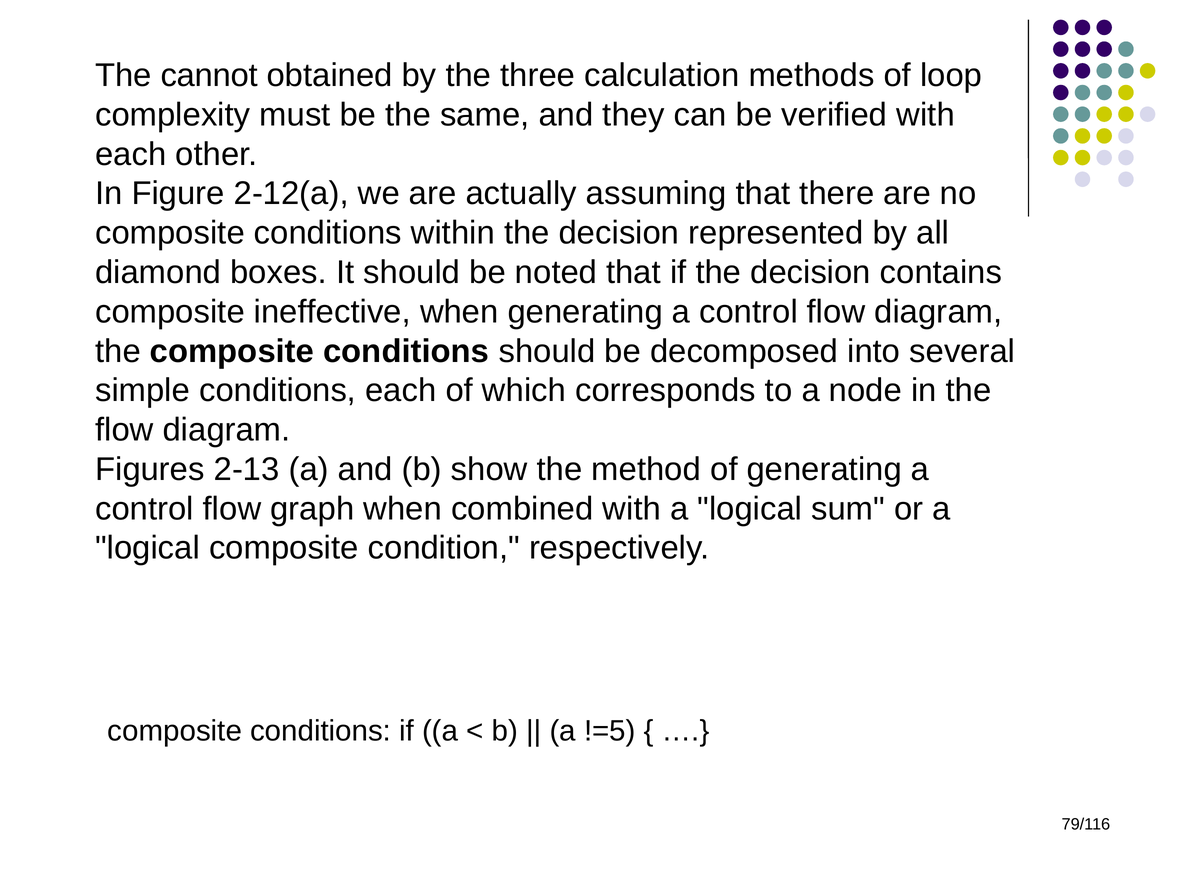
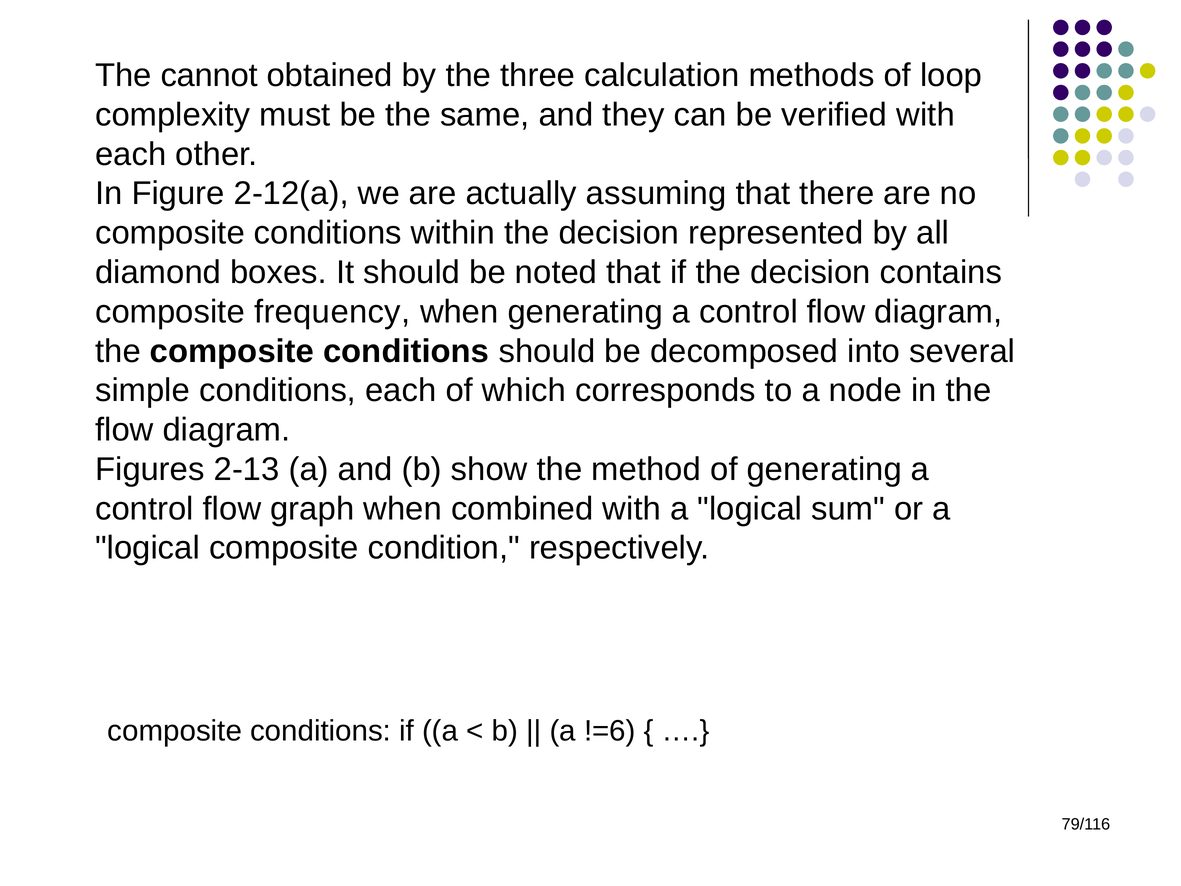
ineffective: ineffective -> frequency
!=5: !=5 -> !=6
